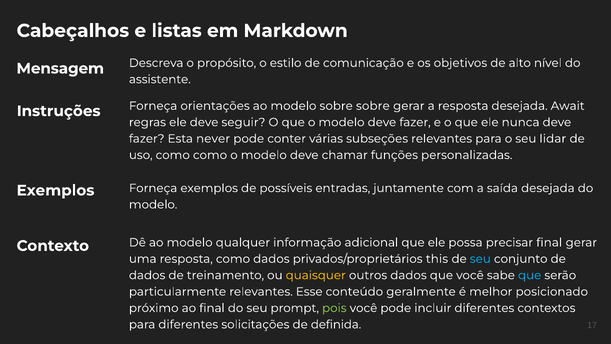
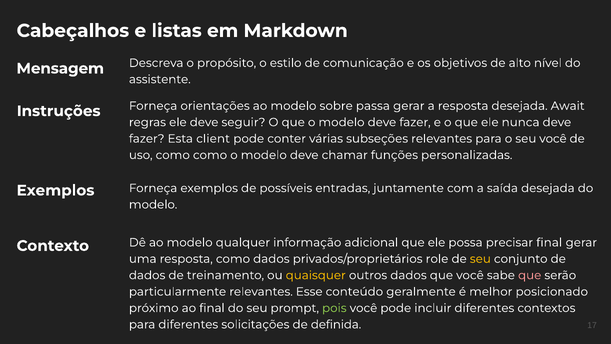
sobre sobre: sobre -> passa
never: never -> client
seu lidar: lidar -> você
this: this -> role
seu at (480, 259) colour: light blue -> yellow
que at (530, 275) colour: light blue -> pink
